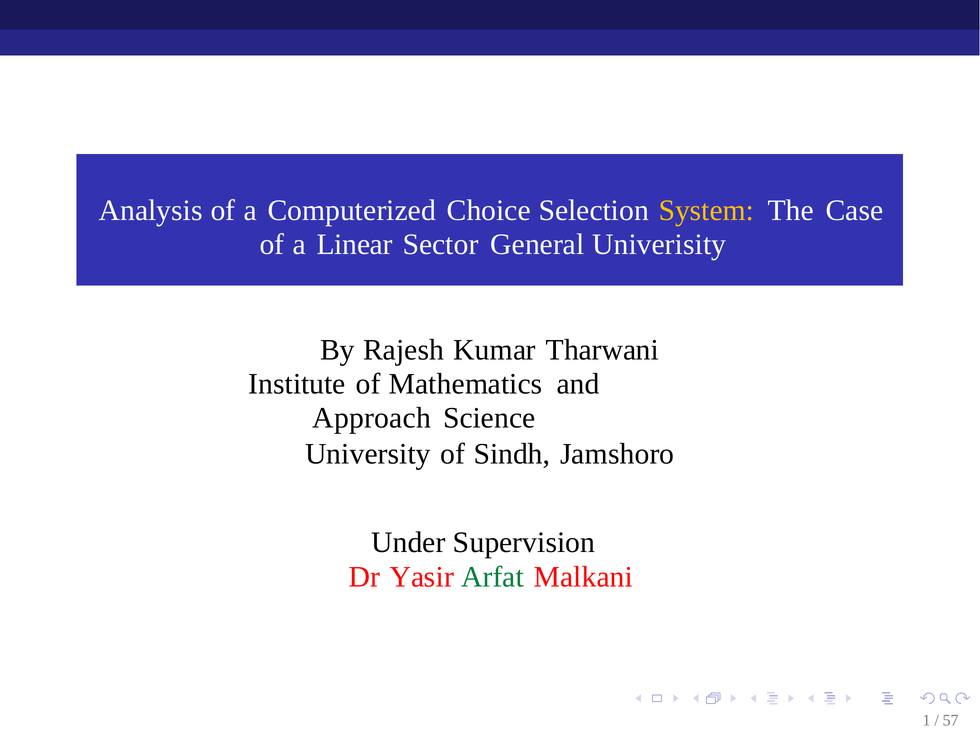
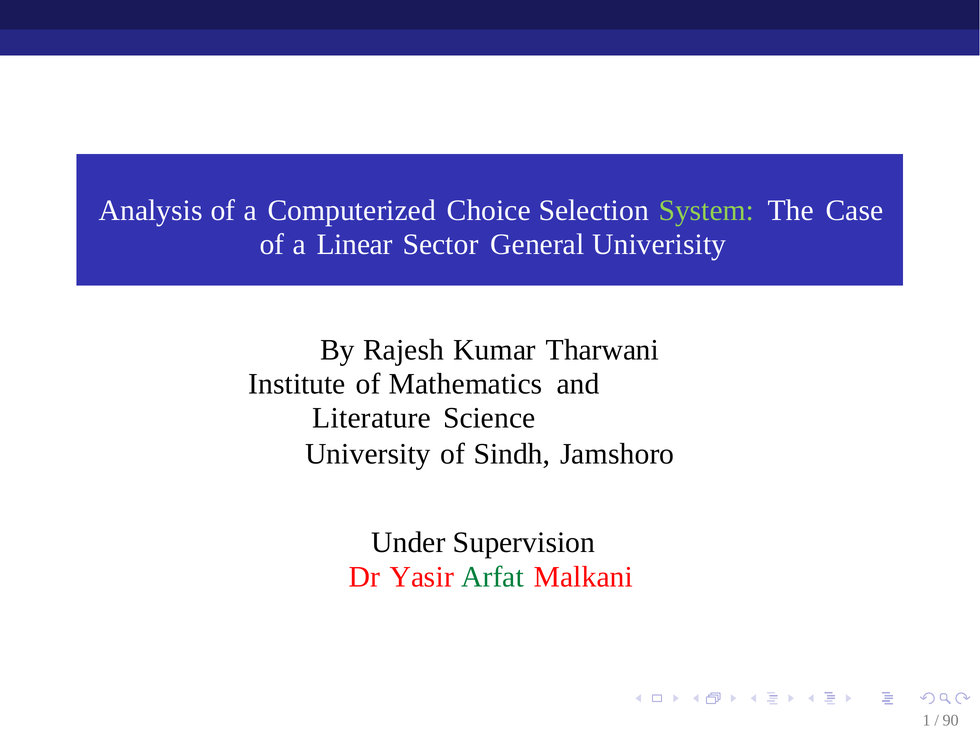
System colour: yellow -> light green
Approach: Approach -> Literature
57: 57 -> 90
